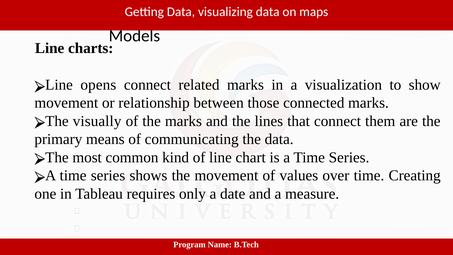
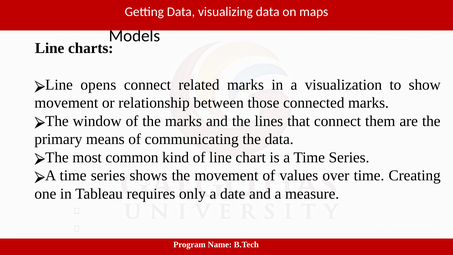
visually: visually -> window
